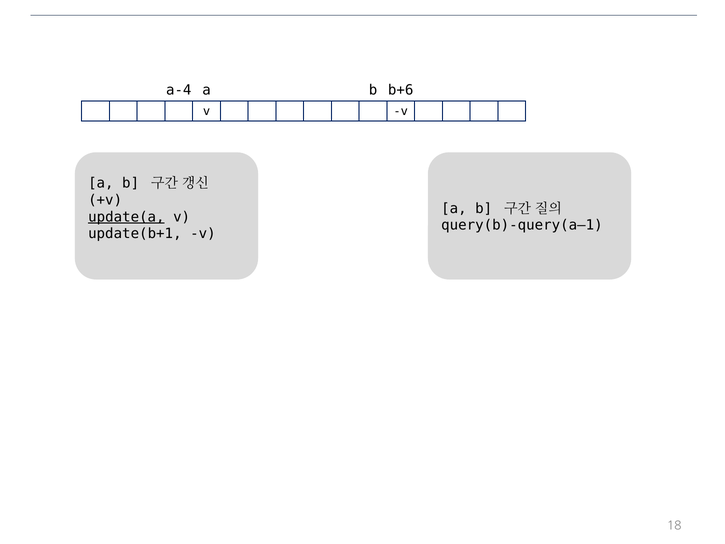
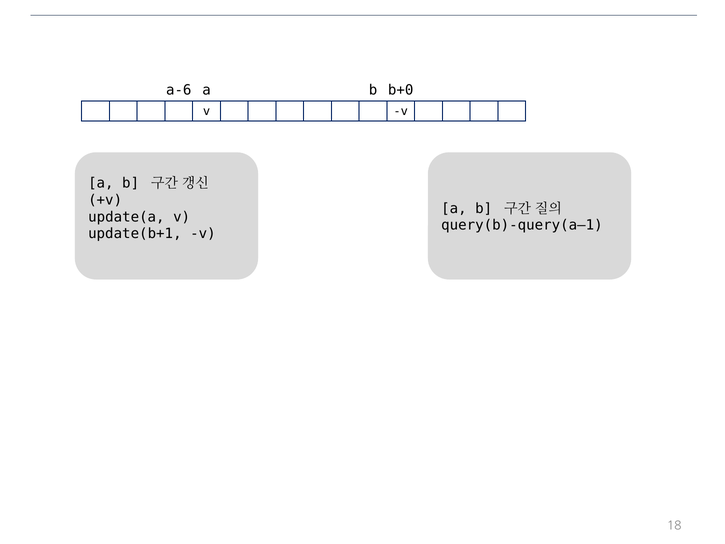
a-4: a-4 -> a-6
b+6: b+6 -> b+0
update(a underline: present -> none
